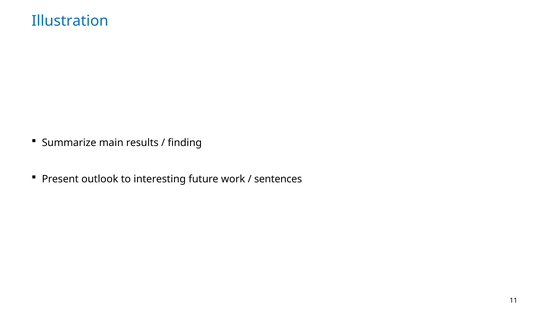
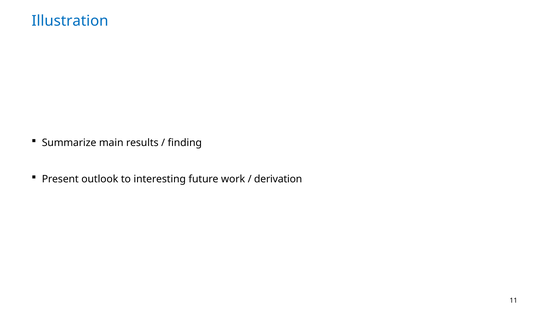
sentences: sentences -> derivation
